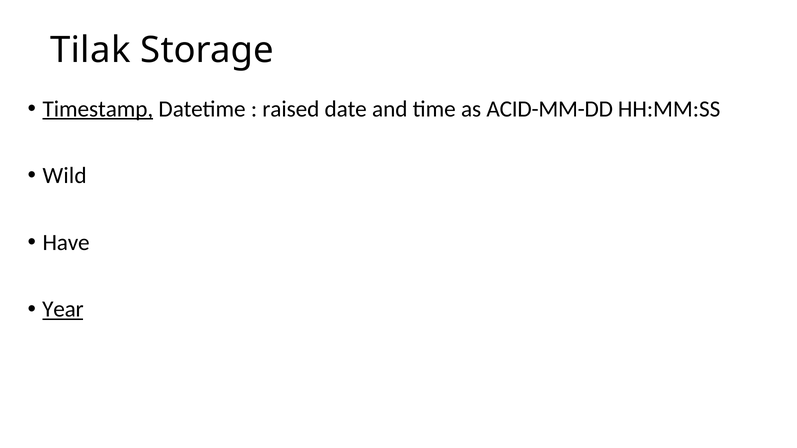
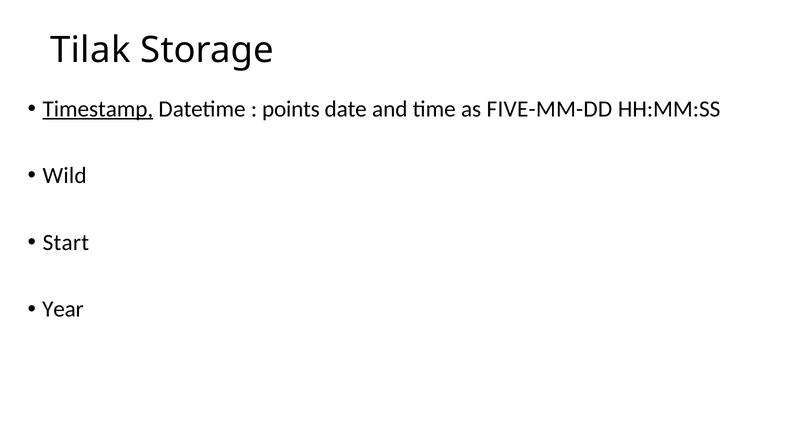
raised: raised -> points
ACID-MM-DD: ACID-MM-DD -> FIVE-MM-DD
Have: Have -> Start
Year underline: present -> none
